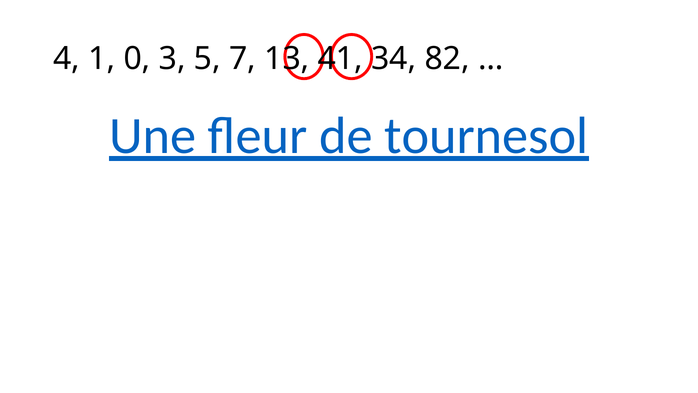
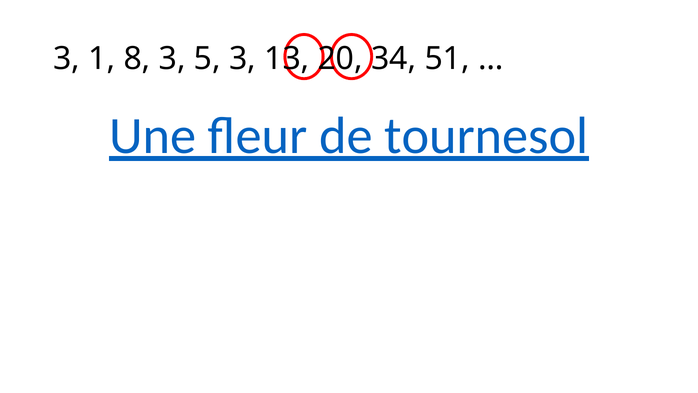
4 at (67, 59): 4 -> 3
0: 0 -> 8
5 7: 7 -> 3
41: 41 -> 20
82: 82 -> 51
